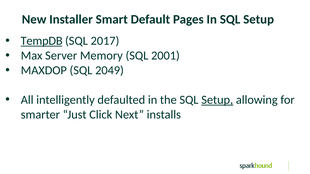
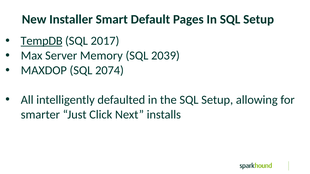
2001: 2001 -> 2039
2049: 2049 -> 2074
Setup at (217, 100) underline: present -> none
